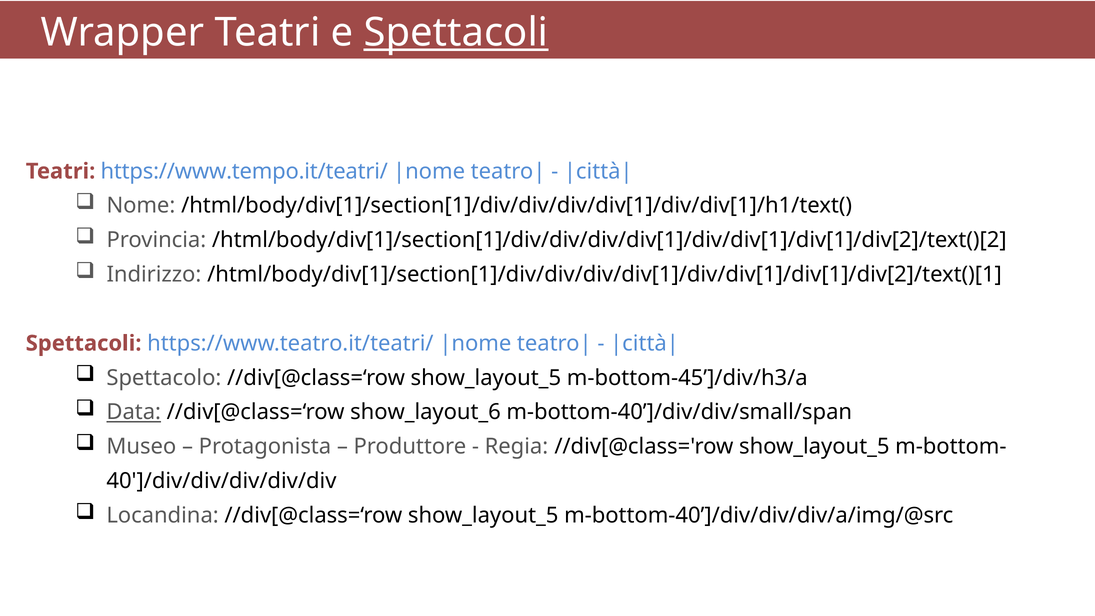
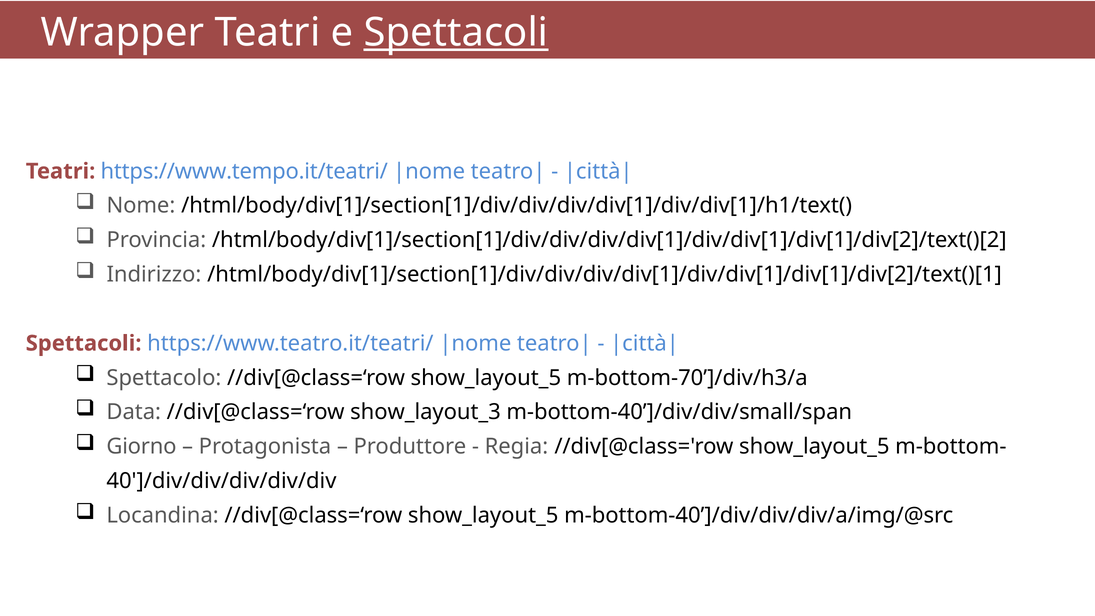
m-bottom-45’]/div/h3/a: m-bottom-45’]/div/h3/a -> m-bottom-70’]/div/h3/a
Data underline: present -> none
show_layout_6: show_layout_6 -> show_layout_3
Museo: Museo -> Giorno
